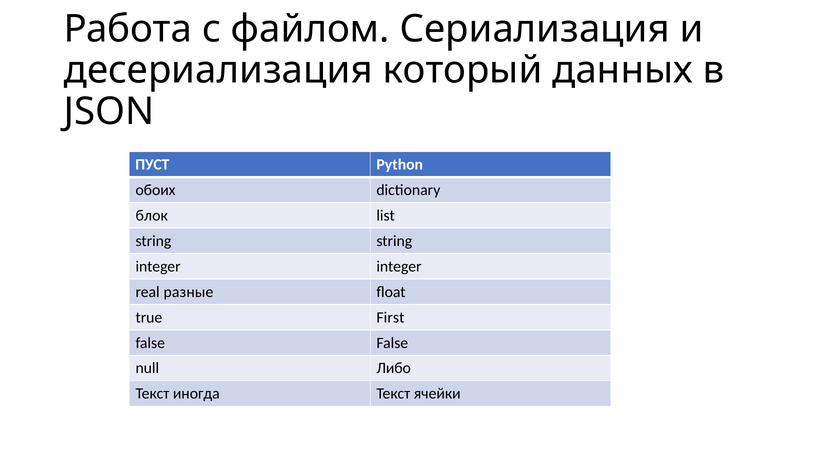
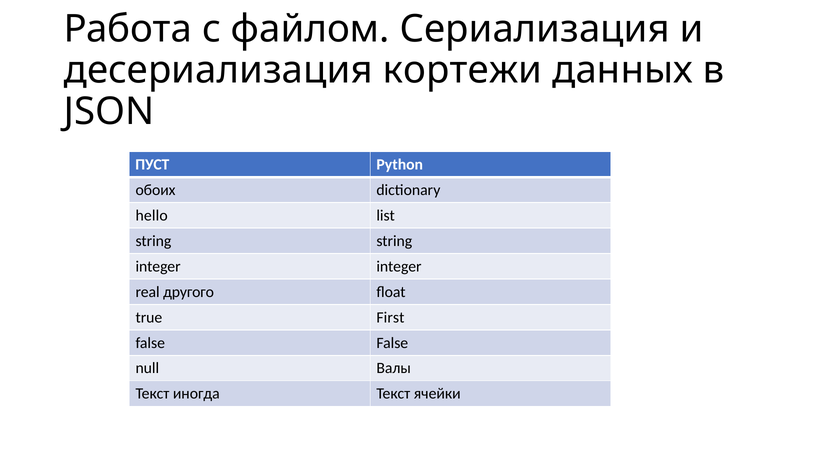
который: который -> кортежи
блок: блок -> hello
разные: разные -> другого
Либо: Либо -> Валы
